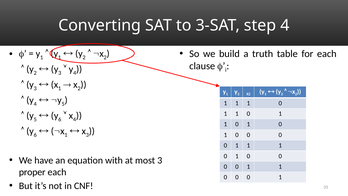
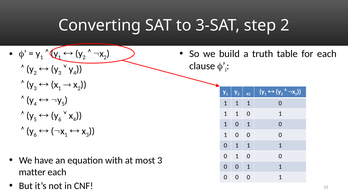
step 4: 4 -> 2
proper: proper -> matter
